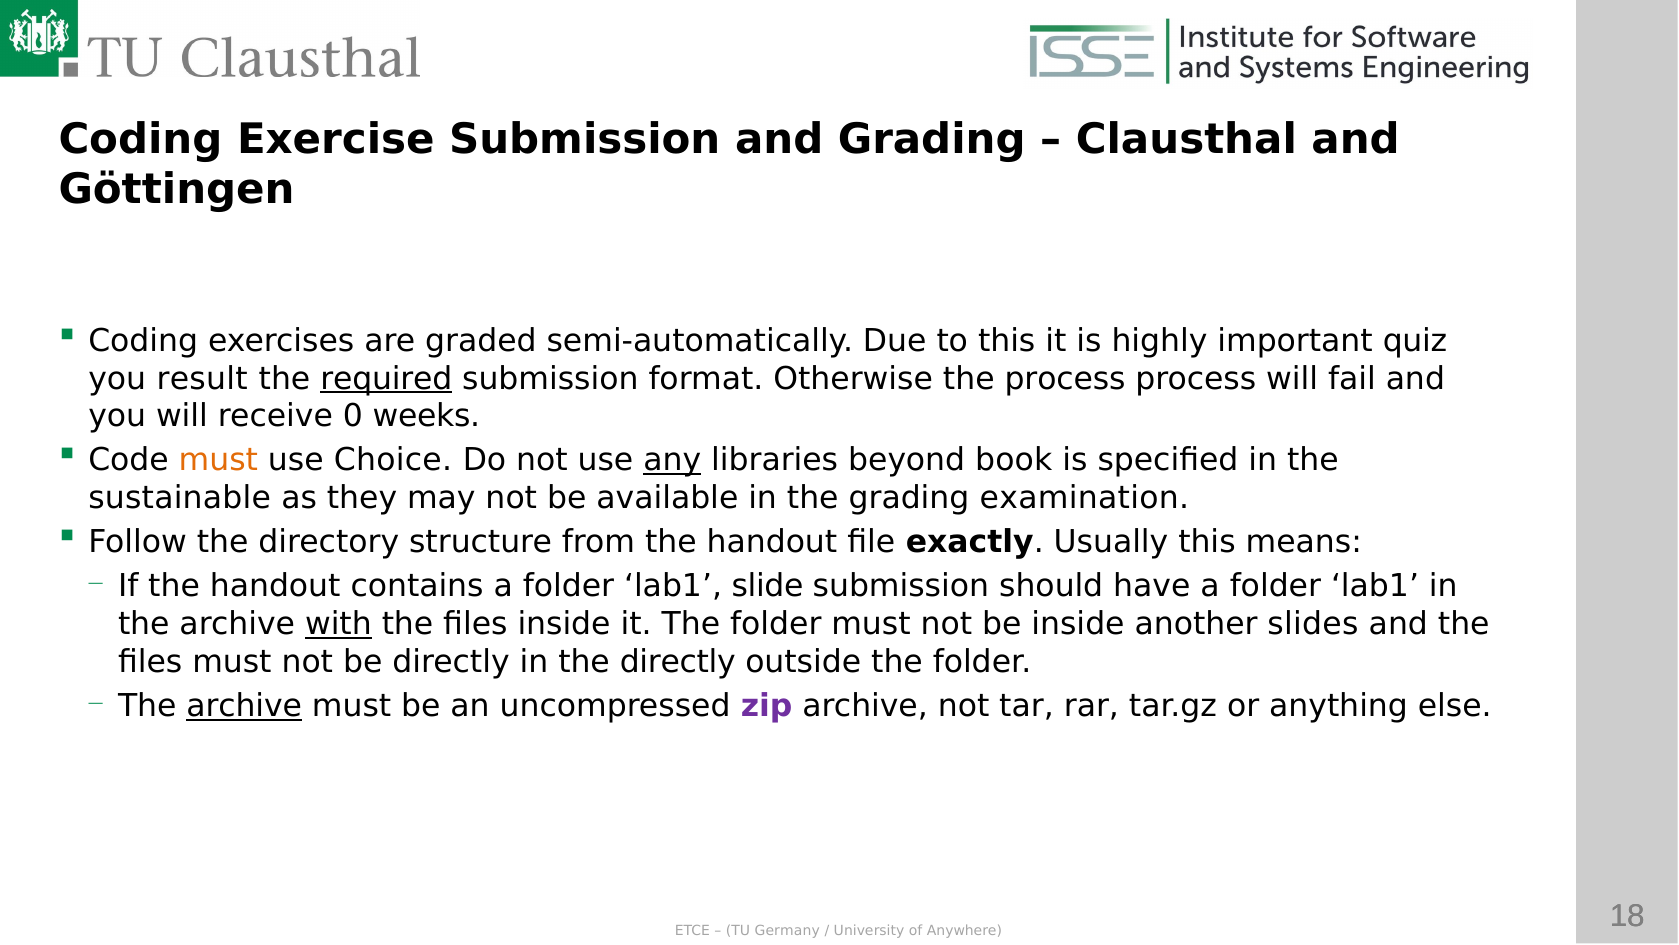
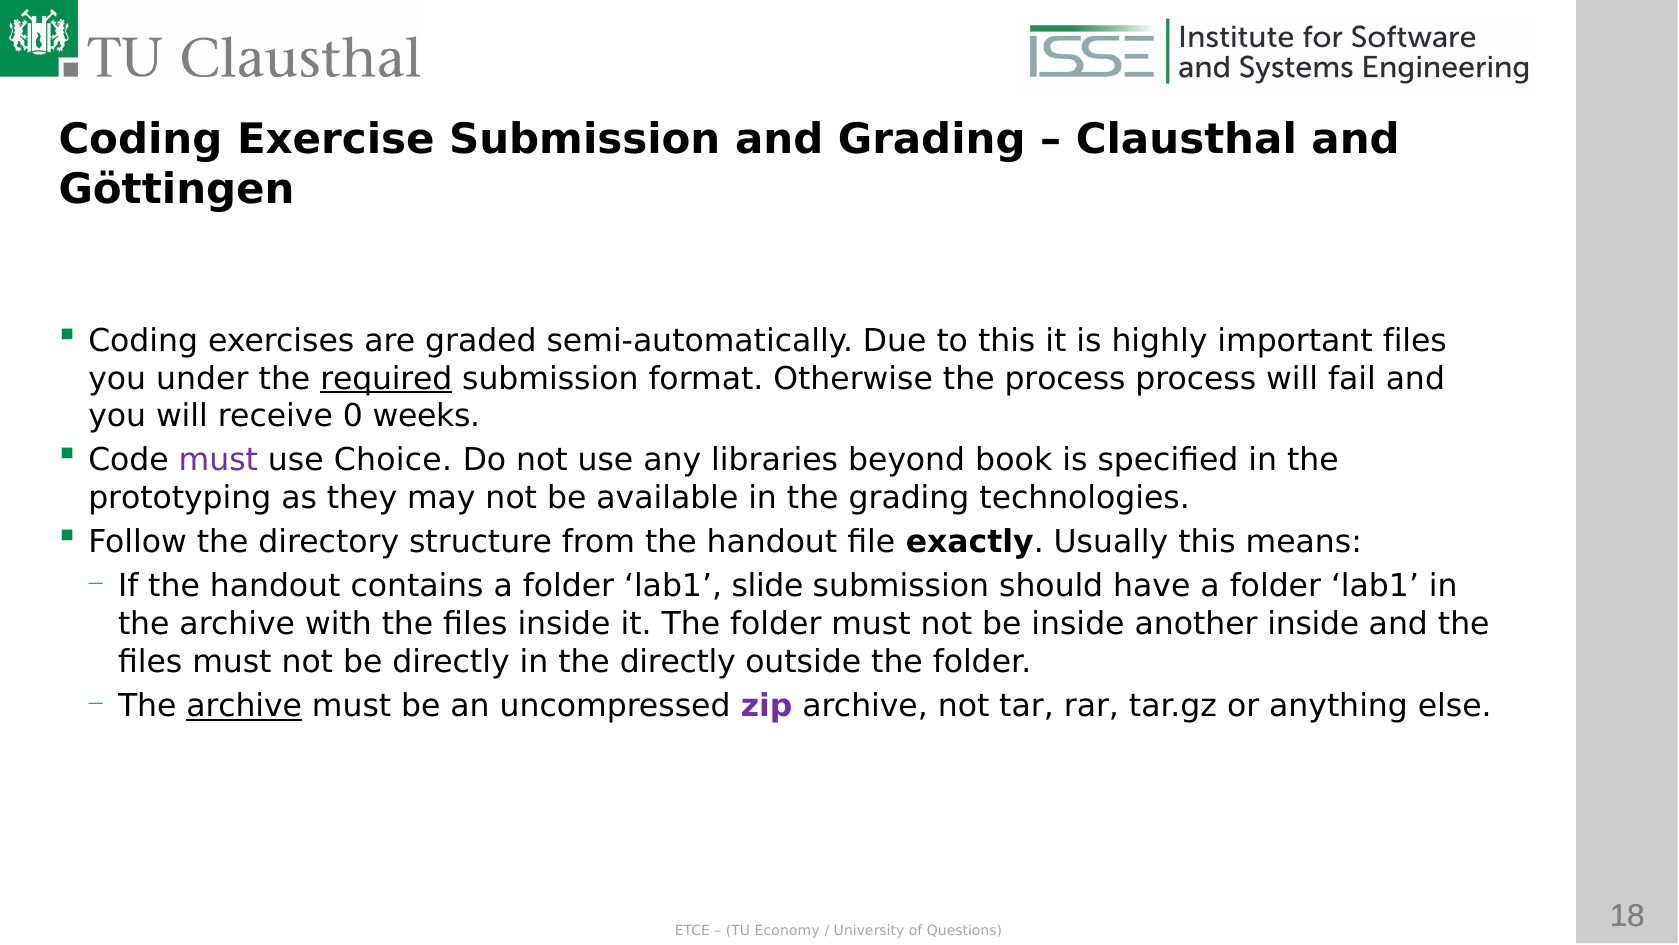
important quiz: quiz -> files
result: result -> under
must at (218, 460) colour: orange -> purple
any underline: present -> none
sustainable: sustainable -> prototyping
examination: examination -> technologies
with underline: present -> none
another slides: slides -> inside
Germany: Germany -> Economy
Anywhere: Anywhere -> Questions
